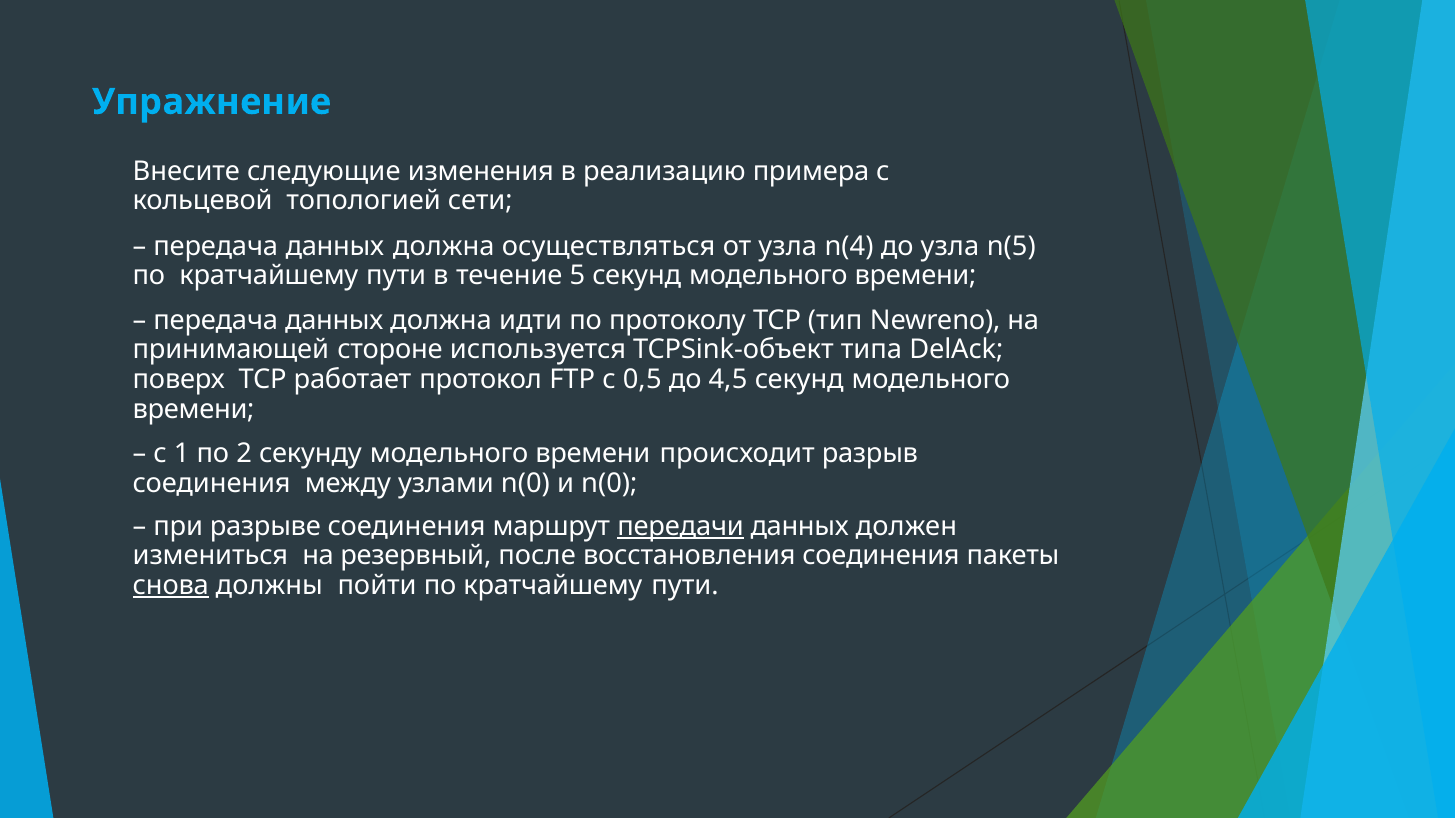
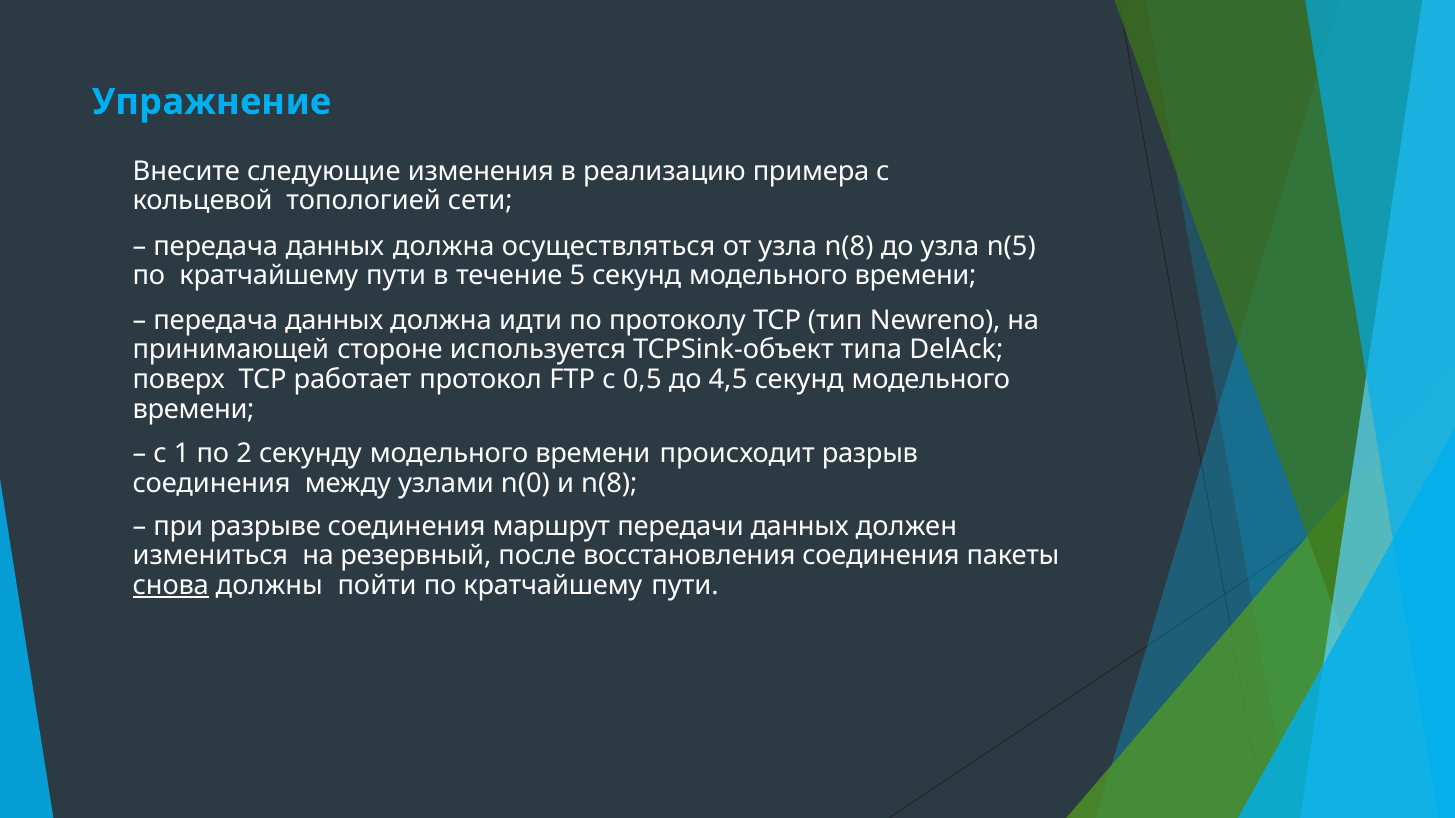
узла n(4: n(4 -> n(8
и n(0: n(0 -> n(8
передачи underline: present -> none
